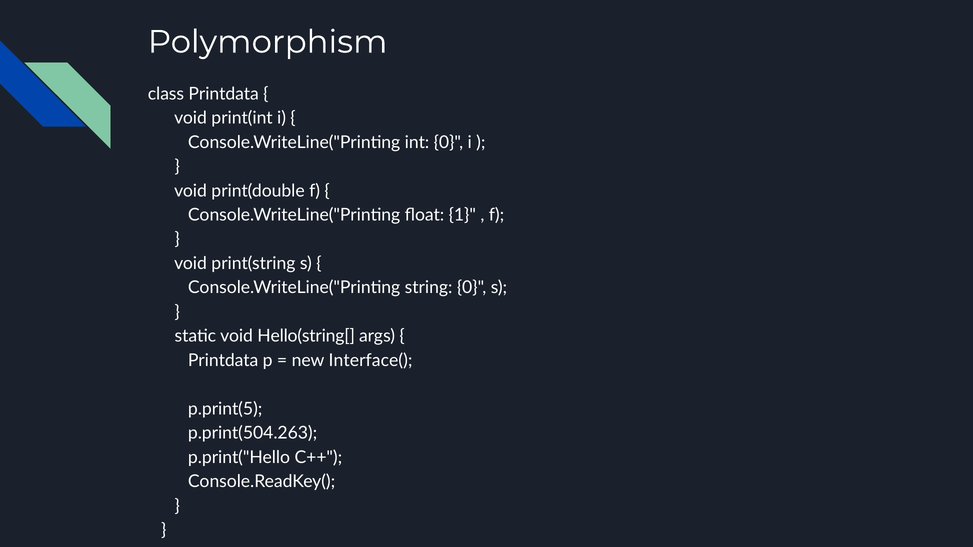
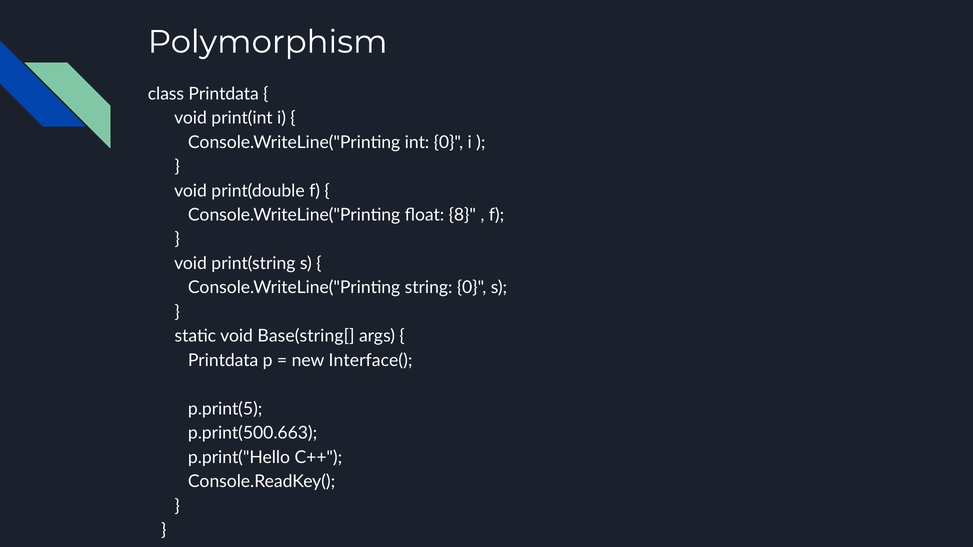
1: 1 -> 8
Hello(string[: Hello(string[ -> Base(string[
p.print(504.263: p.print(504.263 -> p.print(500.663
